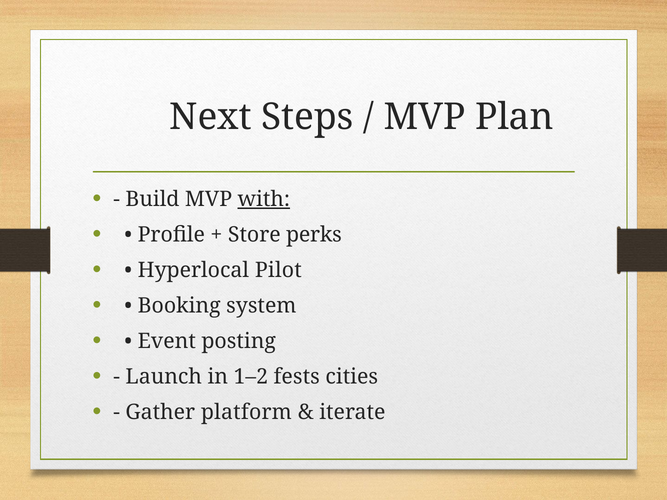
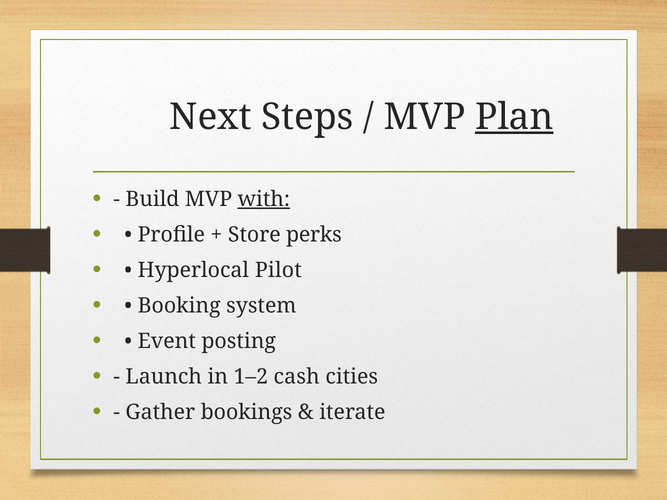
Plan underline: none -> present
fests: fests -> cash
platform: platform -> bookings
